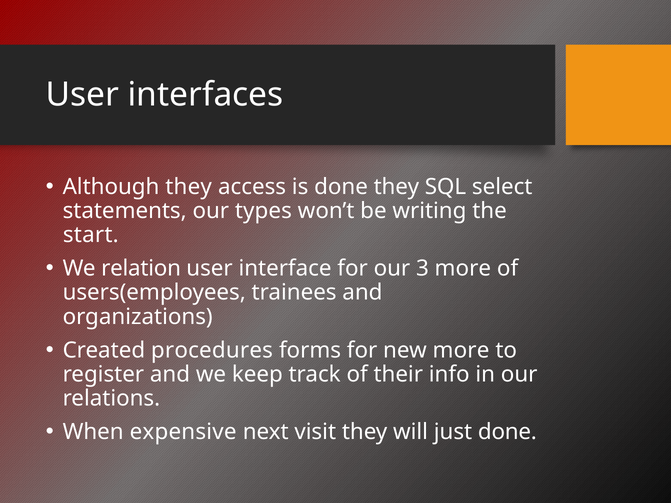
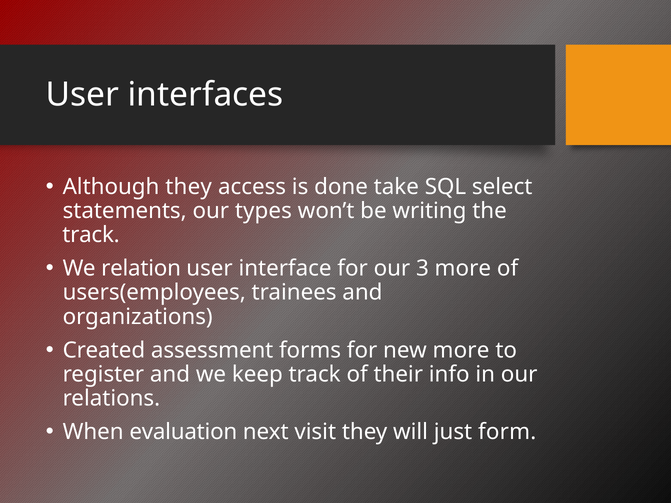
done they: they -> take
start at (91, 235): start -> track
procedures: procedures -> assessment
expensive: expensive -> evaluation
just done: done -> form
